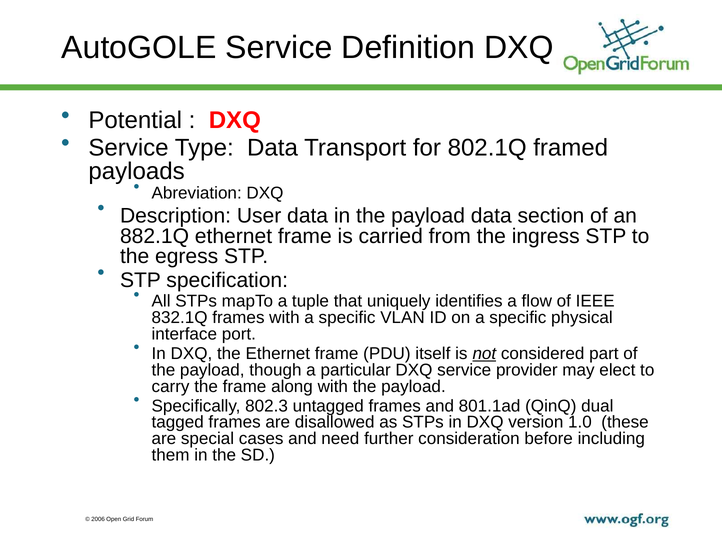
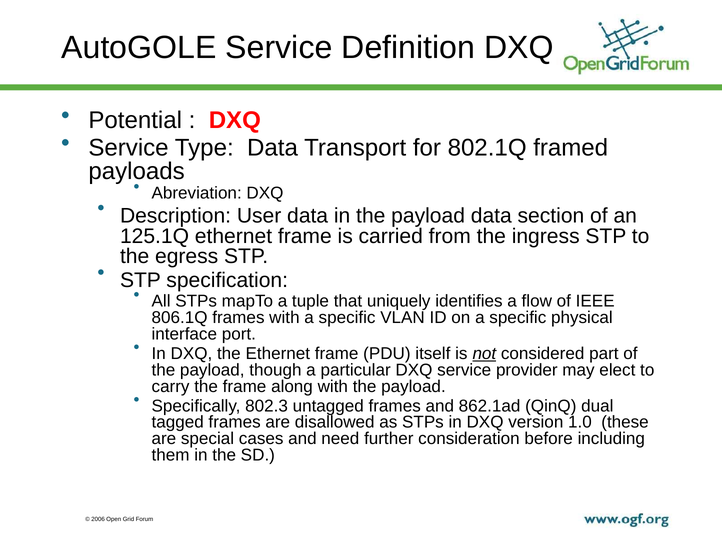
882.1Q: 882.1Q -> 125.1Q
832.1Q: 832.1Q -> 806.1Q
801.1ad: 801.1ad -> 862.1ad
